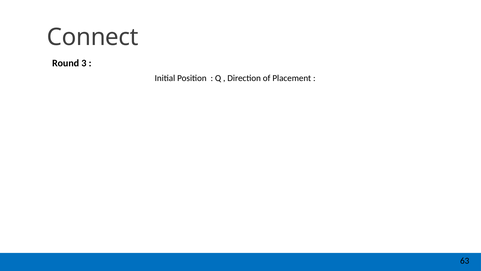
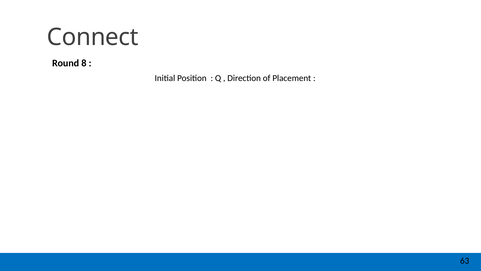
3: 3 -> 8
